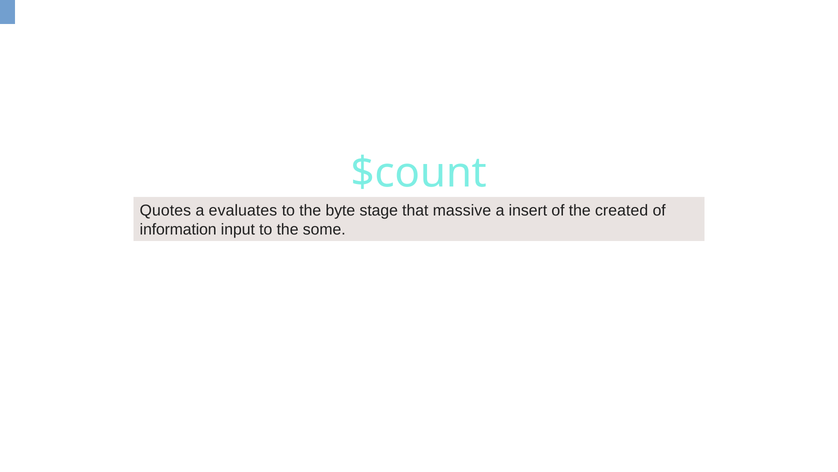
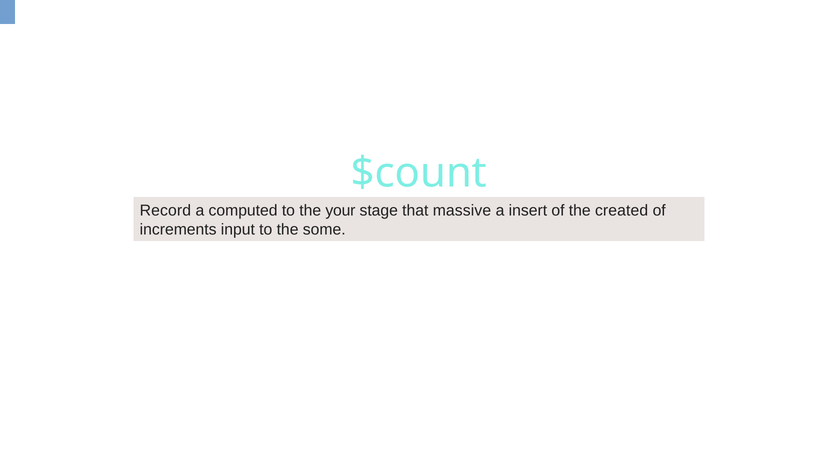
Quotes: Quotes -> Record
evaluates: evaluates -> computed
byte: byte -> your
information: information -> increments
